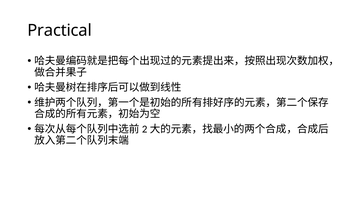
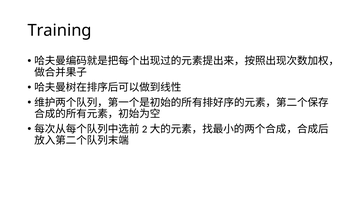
Practical: Practical -> Training
